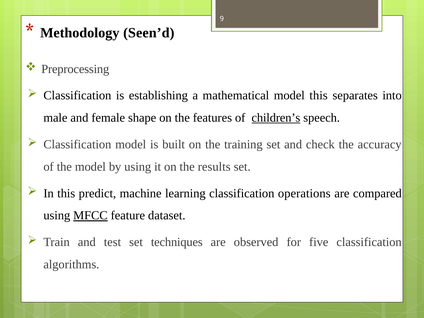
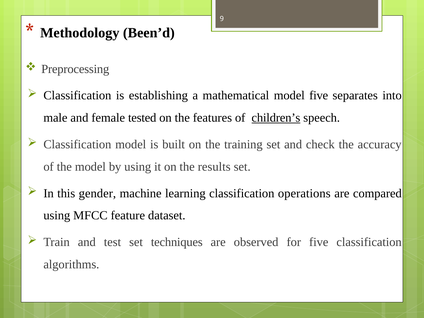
Seen’d: Seen’d -> Been’d
model this: this -> five
shape: shape -> tested
predict: predict -> gender
MFCC underline: present -> none
